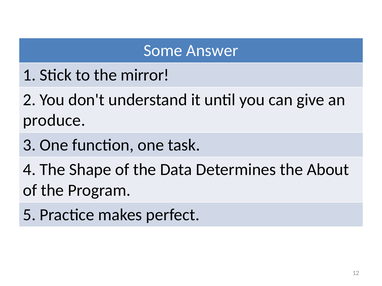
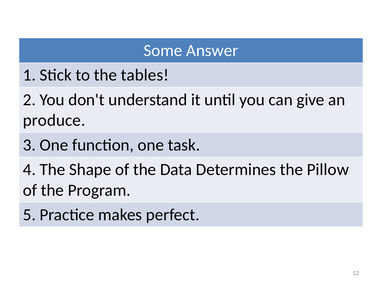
mirror: mirror -> tables
About: About -> Pillow
